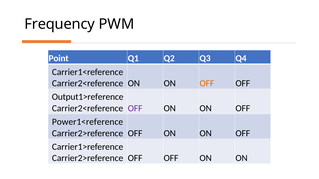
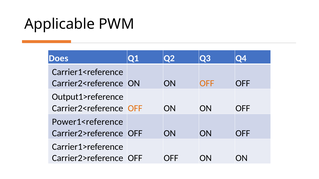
Frequency: Frequency -> Applicable
Point: Point -> Does
OFF at (135, 109) colour: purple -> orange
